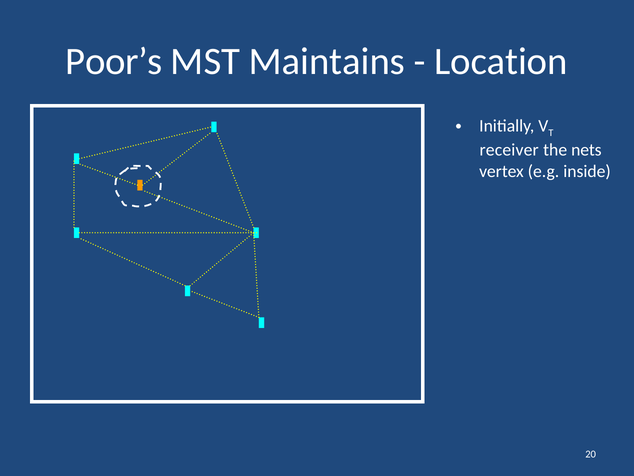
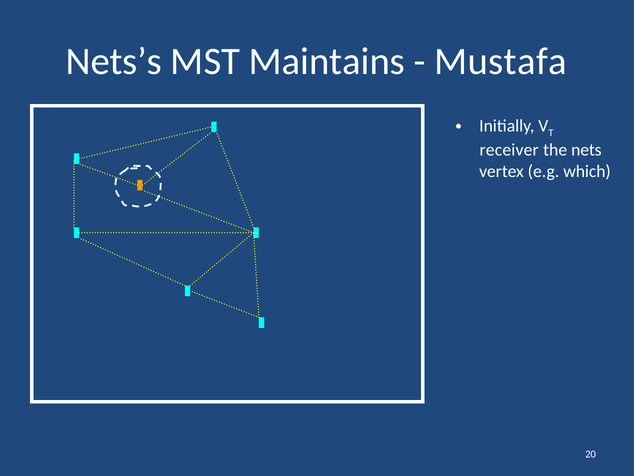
Poor’s: Poor’s -> Nets’s
Location: Location -> Mustafa
inside: inside -> which
